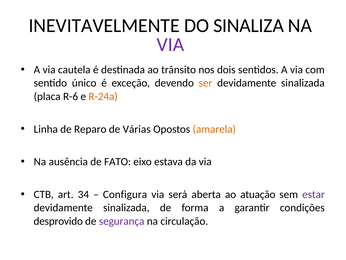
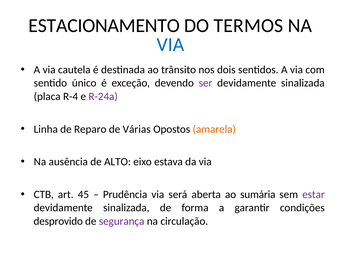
INEVITAVELMENTE: INEVITAVELMENTE -> ESTACIONAMENTO
SINALIZA: SINALIZA -> TERMOS
VIA at (170, 44) colour: purple -> blue
ser colour: orange -> purple
R-6: R-6 -> R-4
R-24a colour: orange -> purple
FATO: FATO -> ALTO
34: 34 -> 45
Configura: Configura -> Prudência
atuação: atuação -> sumária
